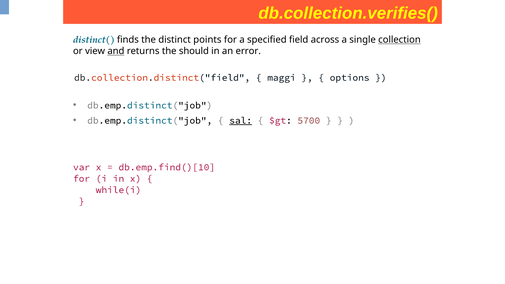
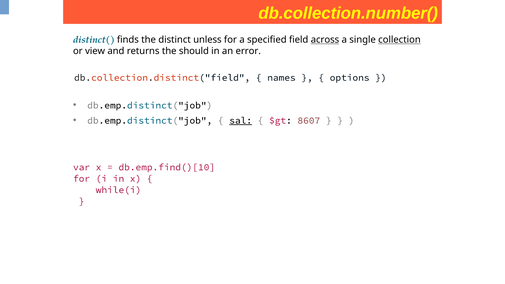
db.collection.verifies(: db.collection.verifies( -> db.collection.number(
points: points -> unless
across underline: none -> present
and underline: present -> none
maggi: maggi -> names
5700: 5700 -> 8607
